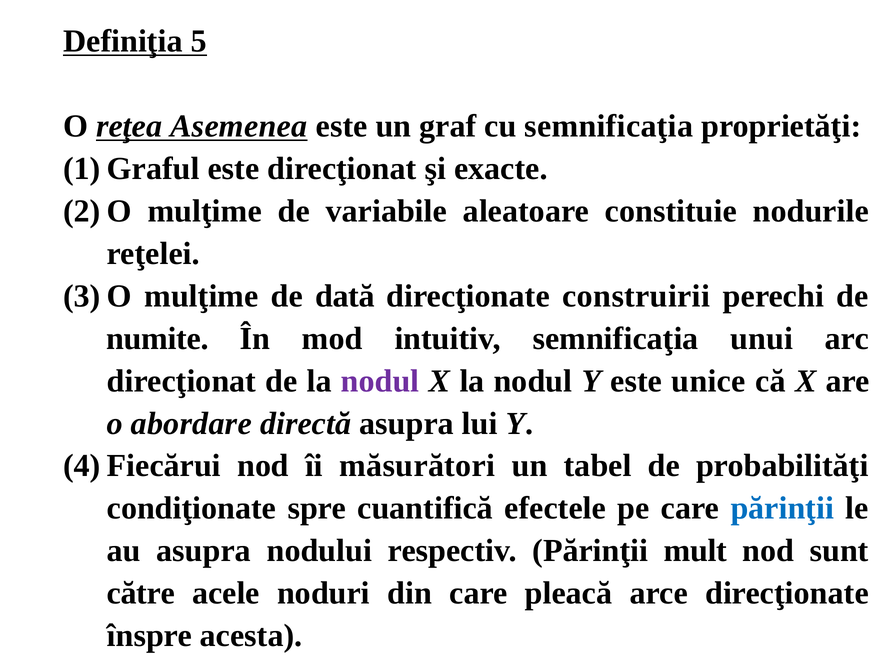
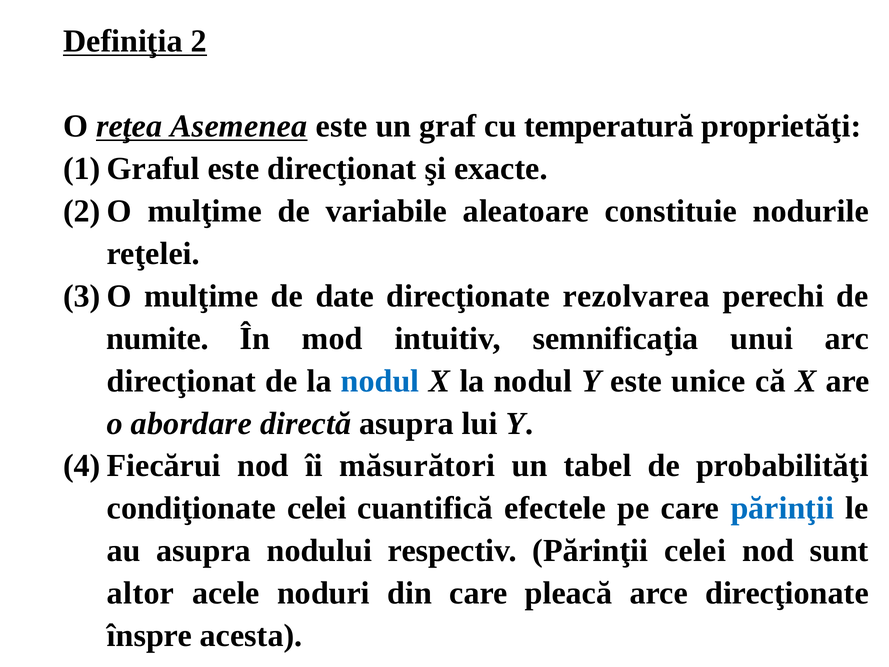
5: 5 -> 2
cu semnificaţia: semnificaţia -> temperatură
dată: dată -> date
construirii: construirii -> rezolvarea
nodul at (380, 381) colour: purple -> blue
condiţionate spre: spre -> celei
Părinţii mult: mult -> celei
către: către -> altor
